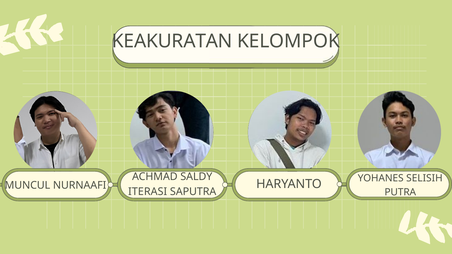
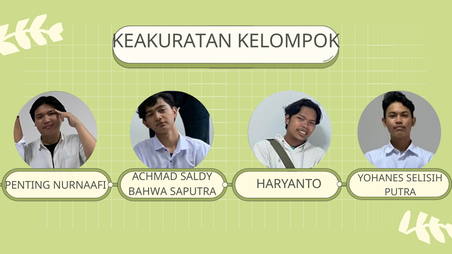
MUNCUL: MUNCUL -> PENTING
ITERASI: ITERASI -> BAHWA
